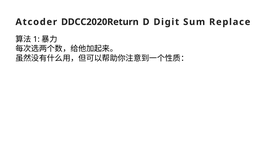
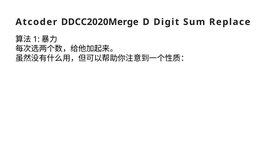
DDCC2020Return: DDCC2020Return -> DDCC2020Merge
